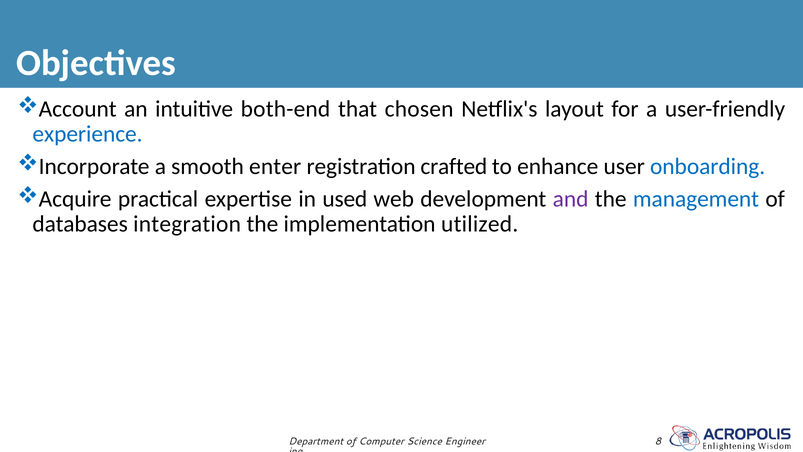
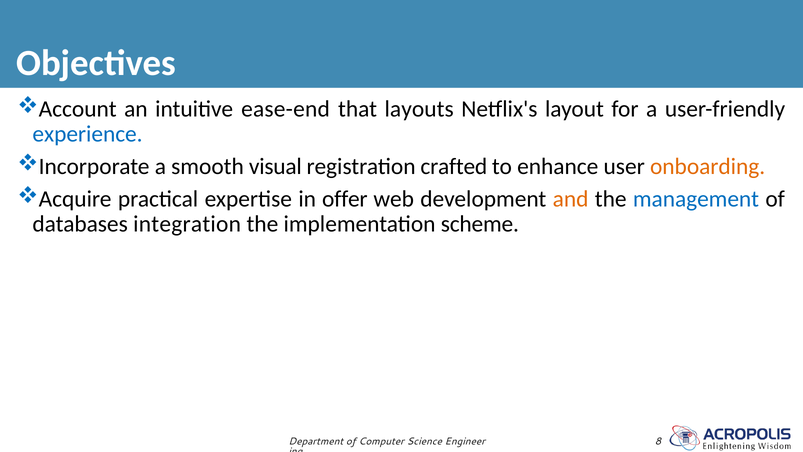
both-end: both-end -> ease-end
chosen: chosen -> layouts
enter: enter -> visual
onboarding colour: blue -> orange
used: used -> offer
and colour: purple -> orange
utilized: utilized -> scheme
